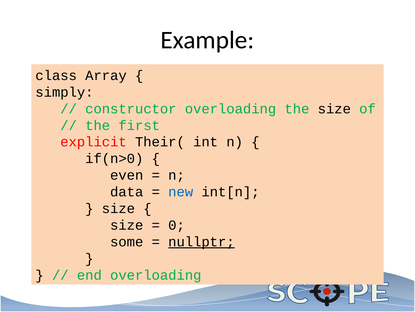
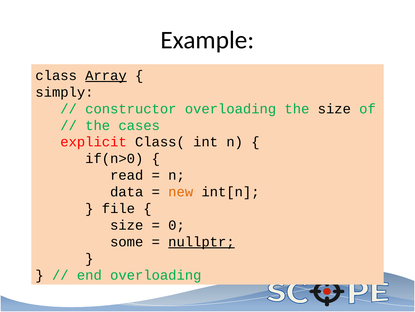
Array underline: none -> present
first: first -> cases
Their(: Their( -> Class(
even: even -> read
new colour: blue -> orange
size at (118, 208): size -> file
